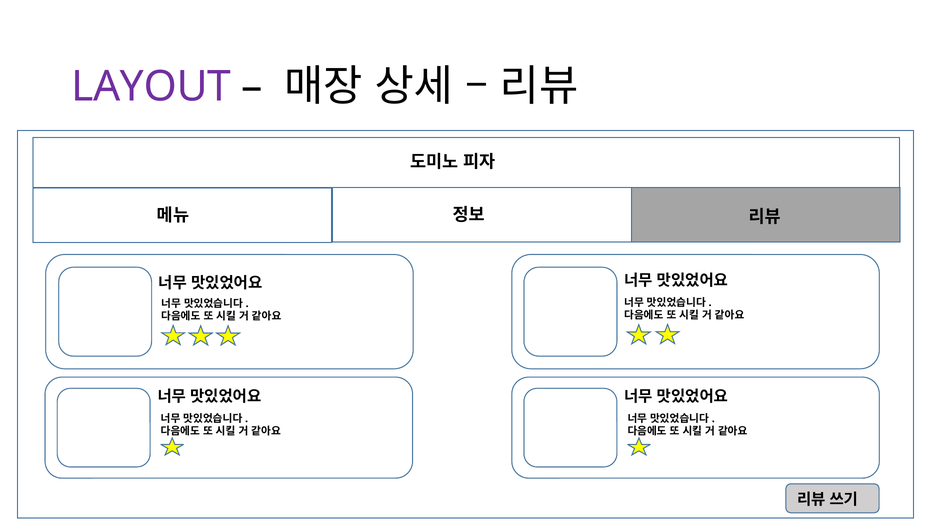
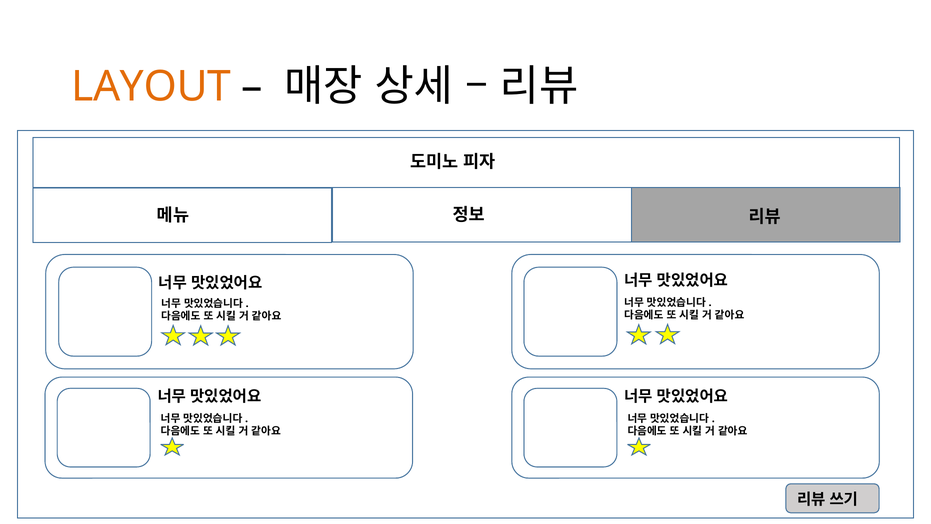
LAYOUT colour: purple -> orange
